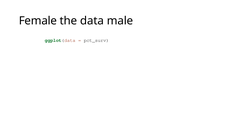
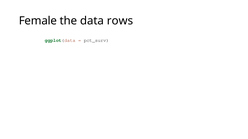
male: male -> rows
